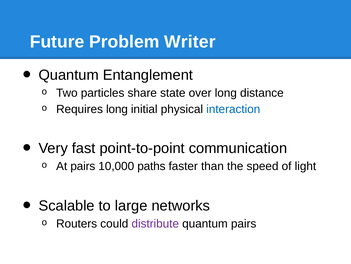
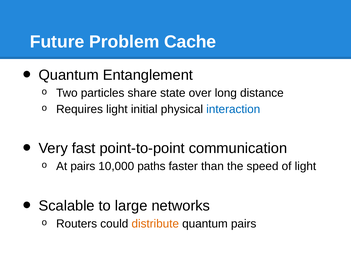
Writer: Writer -> Cache
Requires long: long -> light
distribute colour: purple -> orange
